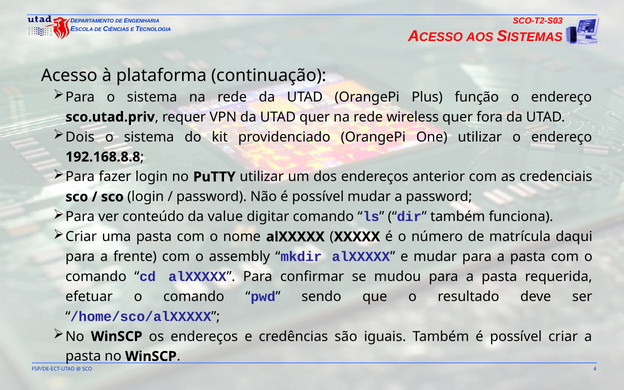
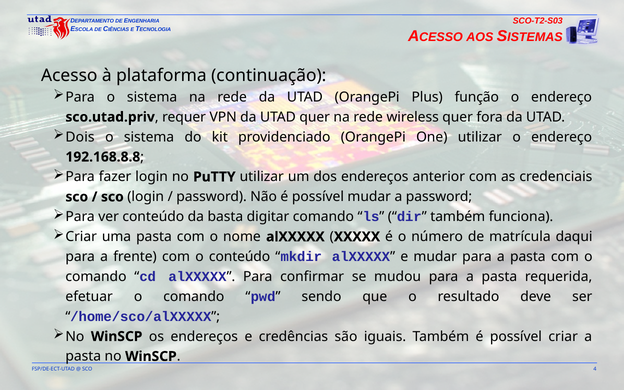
value: value -> basta
o assembly: assembly -> conteúdo
